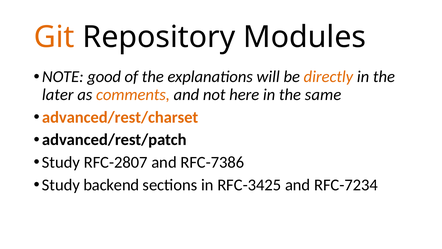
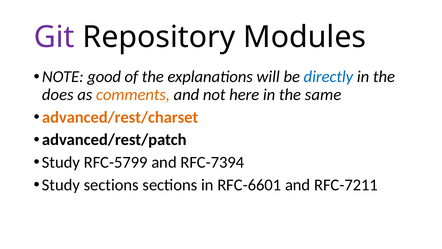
Git colour: orange -> purple
directly colour: orange -> blue
later: later -> does
RFC-2807: RFC-2807 -> RFC-5799
RFC-7386: RFC-7386 -> RFC-7394
Study backend: backend -> sections
RFC-3425: RFC-3425 -> RFC-6601
RFC-7234: RFC-7234 -> RFC-7211
